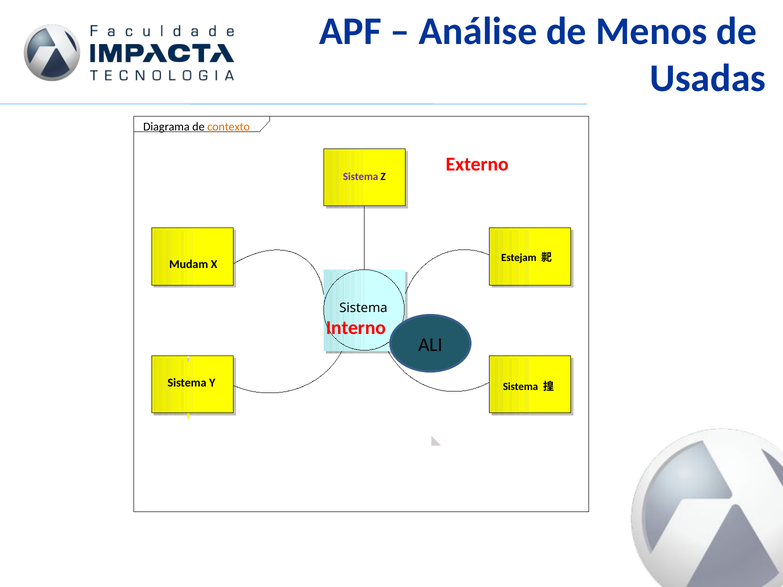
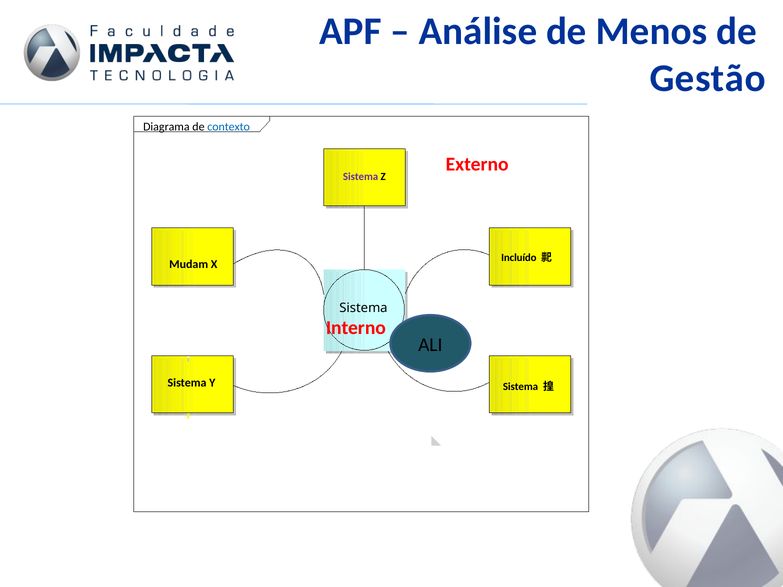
Usadas: Usadas -> Gestão
contexto colour: orange -> blue
Estejam: Estejam -> Incluído
